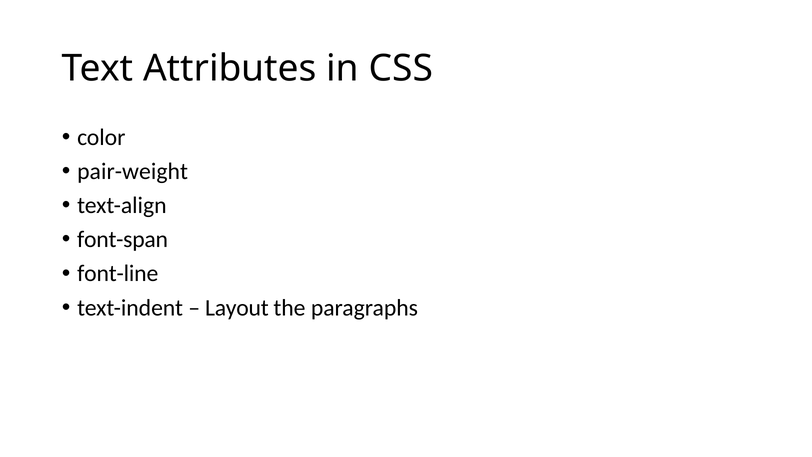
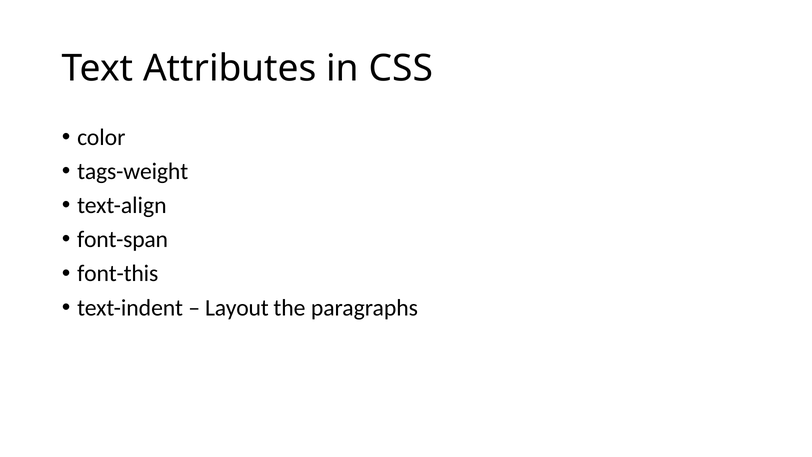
pair-weight: pair-weight -> tags-weight
font-line: font-line -> font-this
